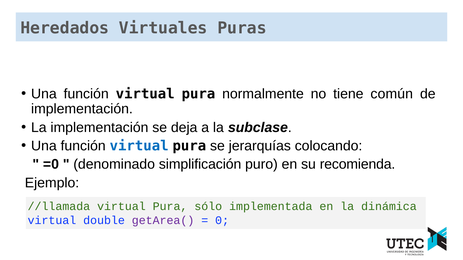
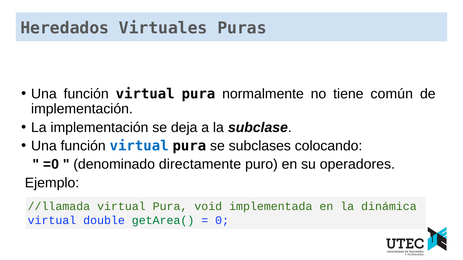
jerarquías: jerarquías -> subclases
simplificación: simplificación -> directamente
recomienda: recomienda -> operadores
sólo: sólo -> void
getArea( colour: purple -> green
